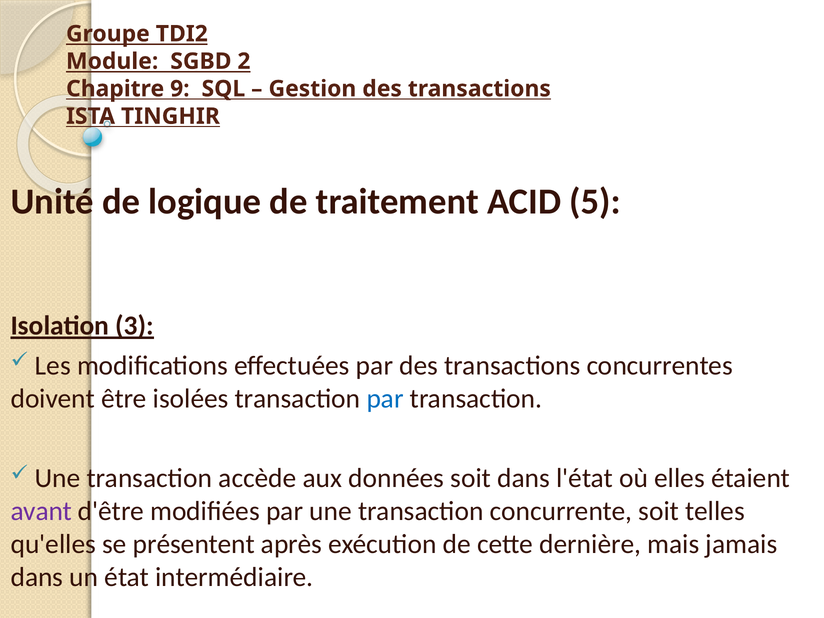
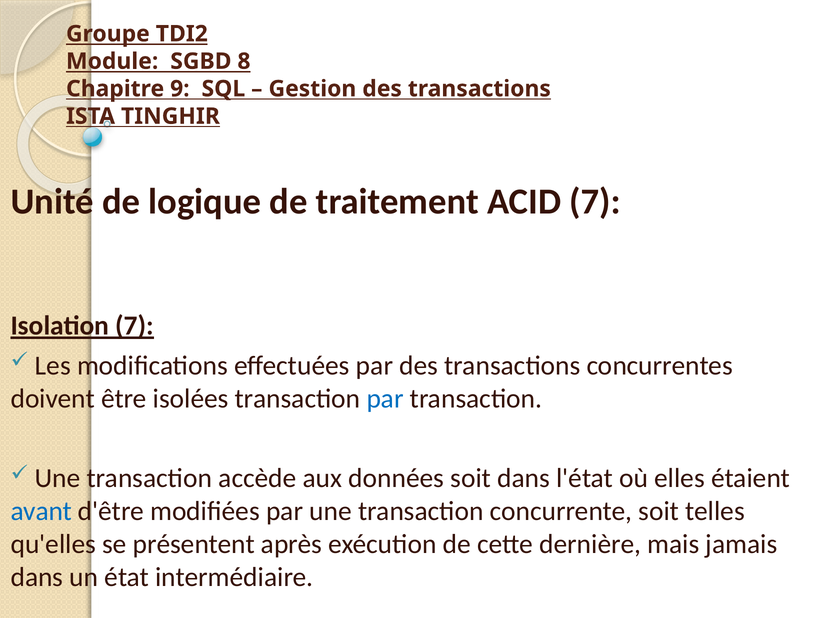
2: 2 -> 8
ACID 5: 5 -> 7
Isolation 3: 3 -> 7
avant colour: purple -> blue
